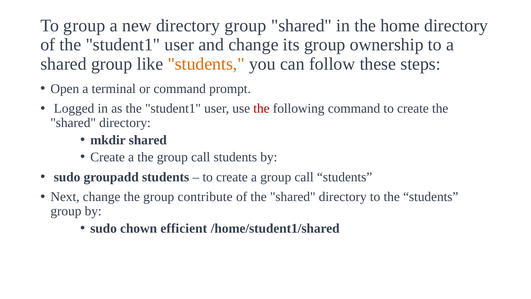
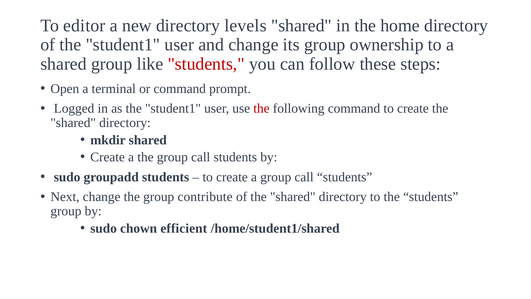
To group: group -> editor
directory group: group -> levels
students at (206, 64) colour: orange -> red
